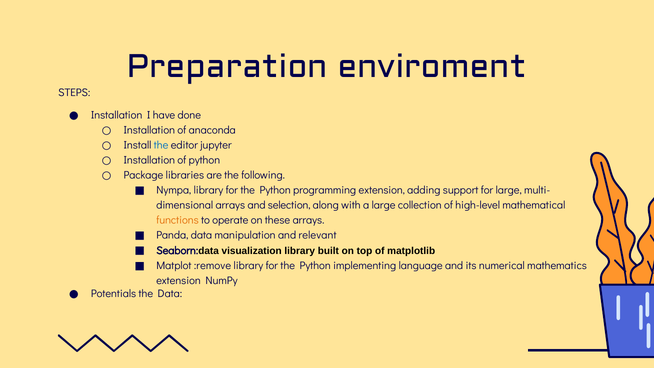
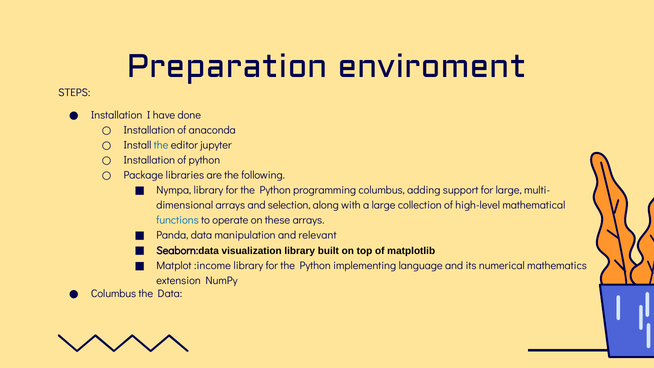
programming extension: extension -> columbus
functions colour: orange -> blue
:remove: :remove -> :income
Potentials at (114, 294): Potentials -> Columbus
